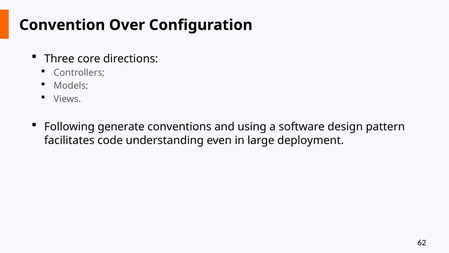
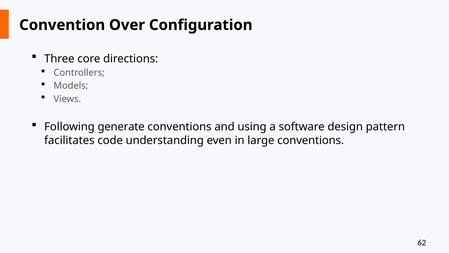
large deployment: deployment -> conventions
